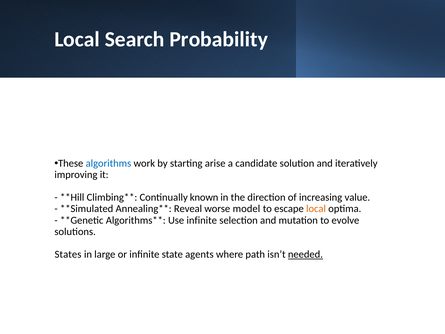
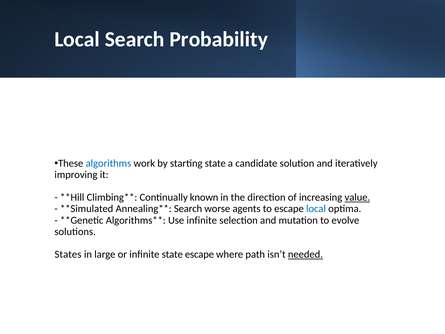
starting arise: arise -> state
value underline: none -> present
Reveal at (188, 209): Reveal -> Search
model: model -> agents
local at (316, 209) colour: orange -> blue
state agents: agents -> escape
